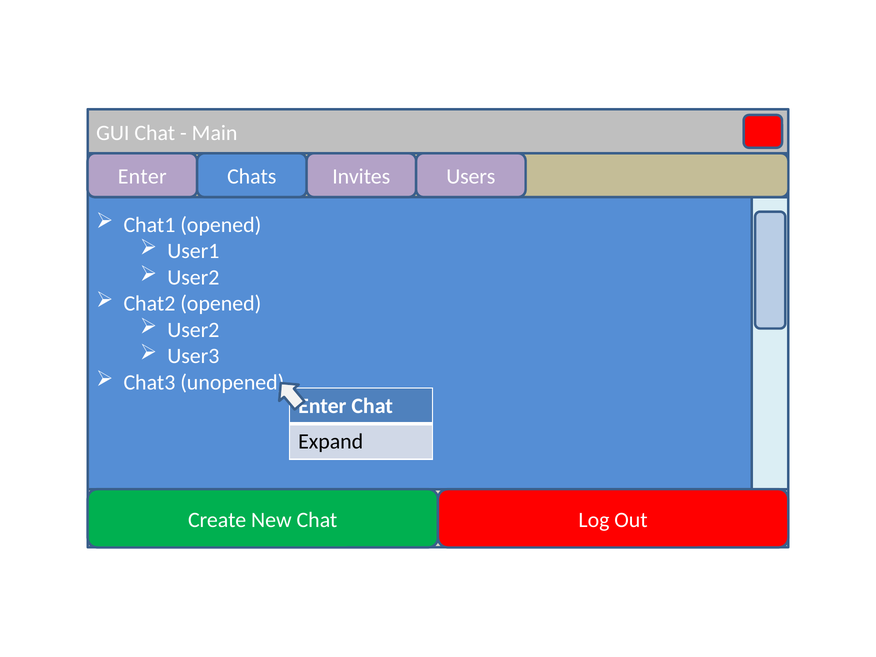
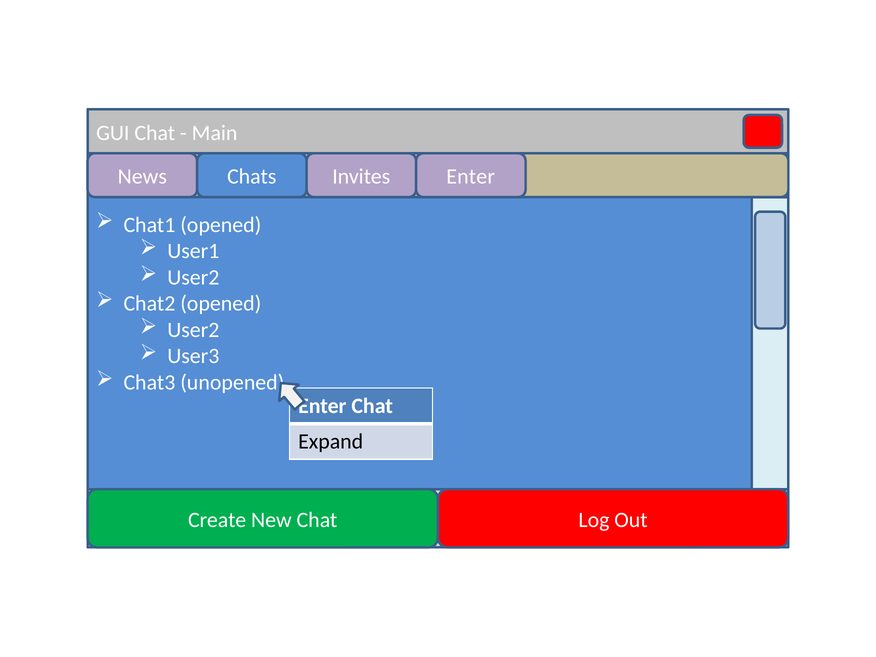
Enter at (142, 177): Enter -> News
Invites Users: Users -> Enter
